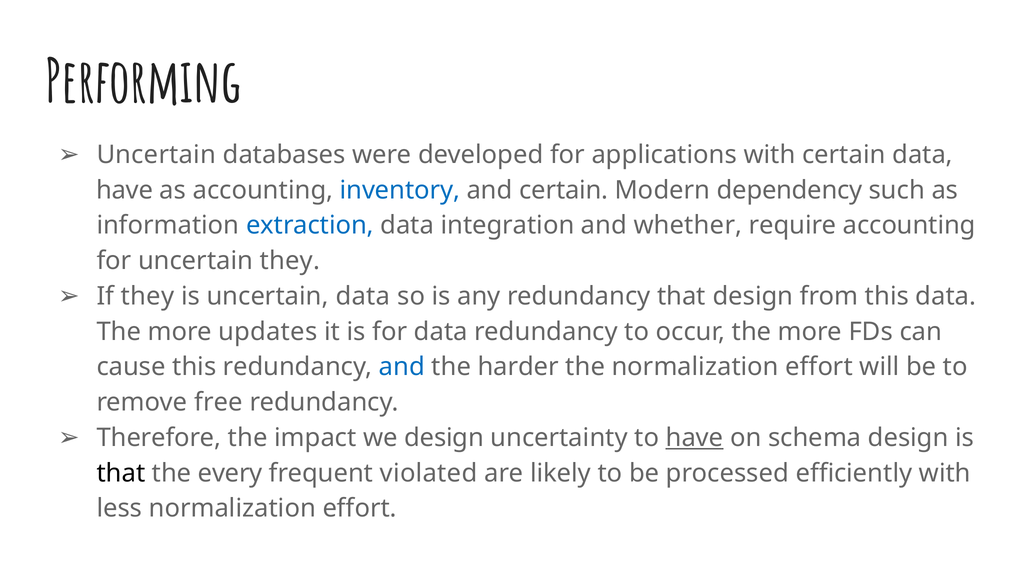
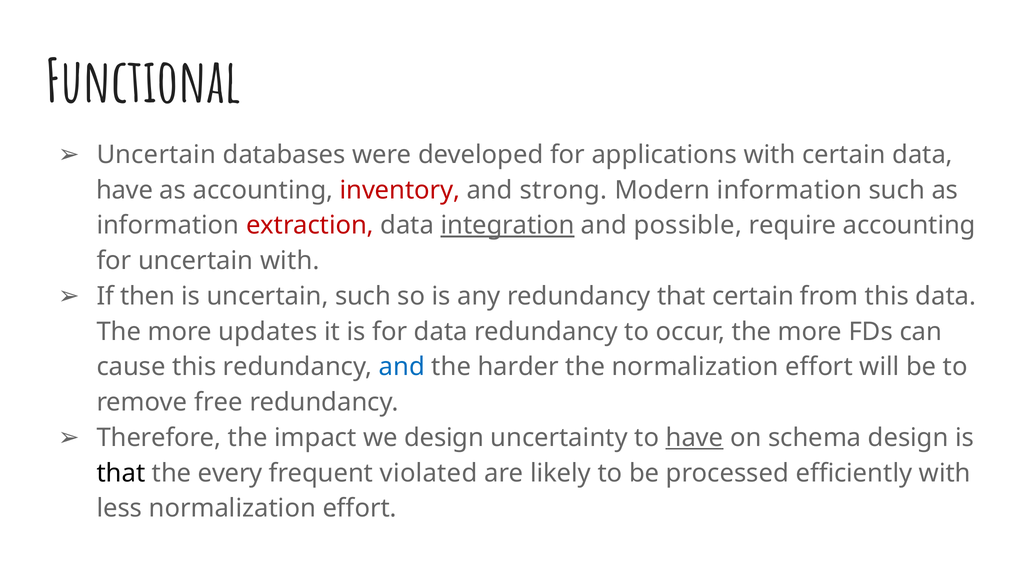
Performing: Performing -> Functional
inventory colour: blue -> red
and certain: certain -> strong
Modern dependency: dependency -> information
extraction colour: blue -> red
integration underline: none -> present
whether: whether -> possible
uncertain they: they -> with
If they: they -> then
uncertain data: data -> such
that design: design -> certain
